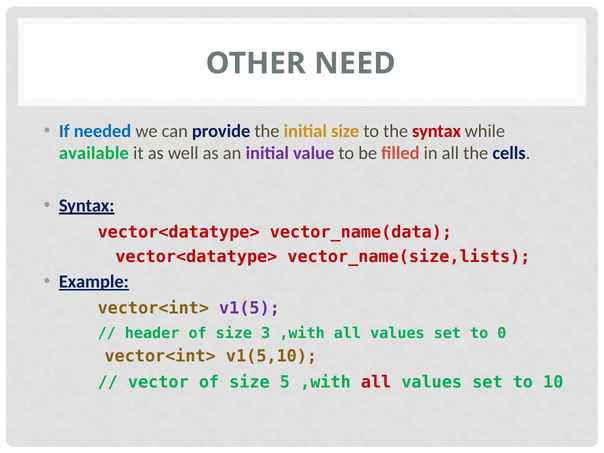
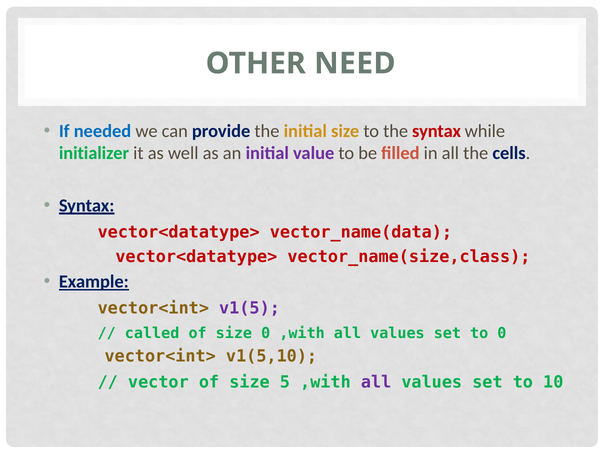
available: available -> initializer
vector_name(size,lists: vector_name(size,lists -> vector_name(size,class
header: header -> called
size 3: 3 -> 0
all at (376, 382) colour: red -> purple
